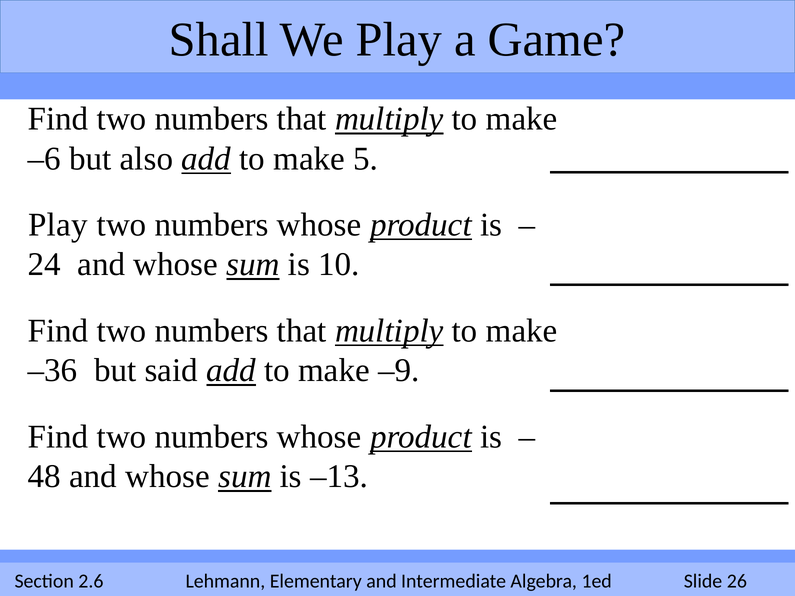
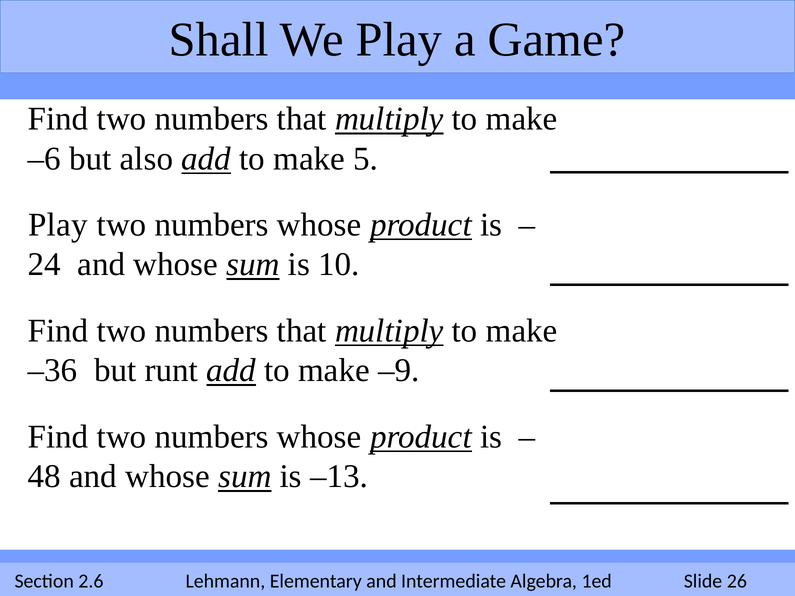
said: said -> runt
